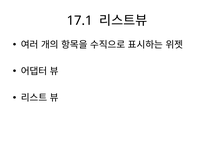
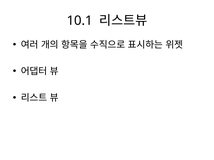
17.1: 17.1 -> 10.1
